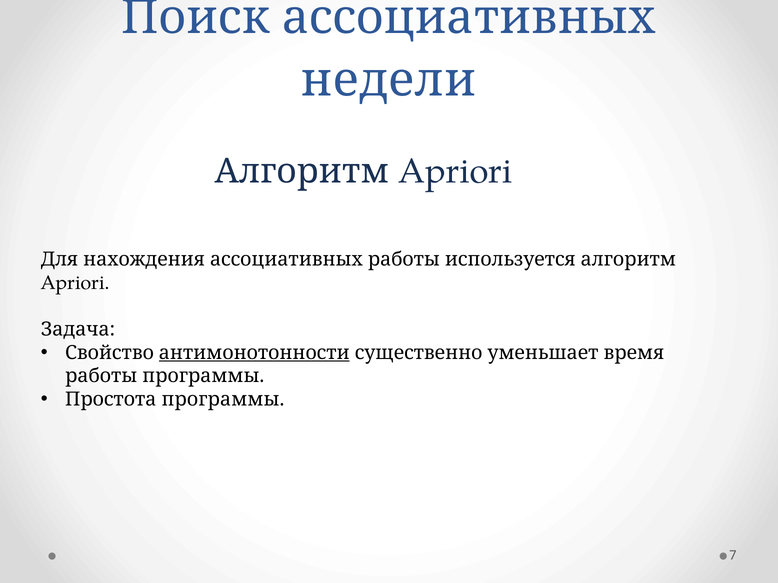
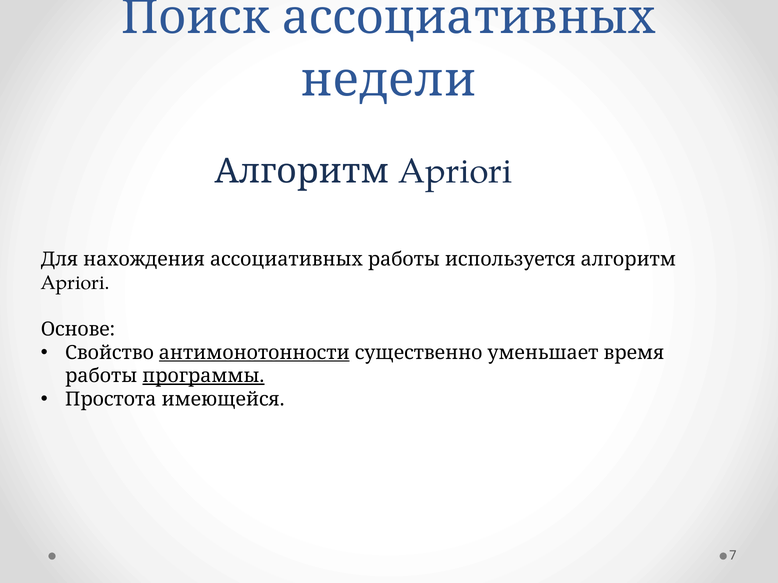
Задача: Задача -> Основе
программы at (203, 376) underline: none -> present
Простота программы: программы -> имеющейся
